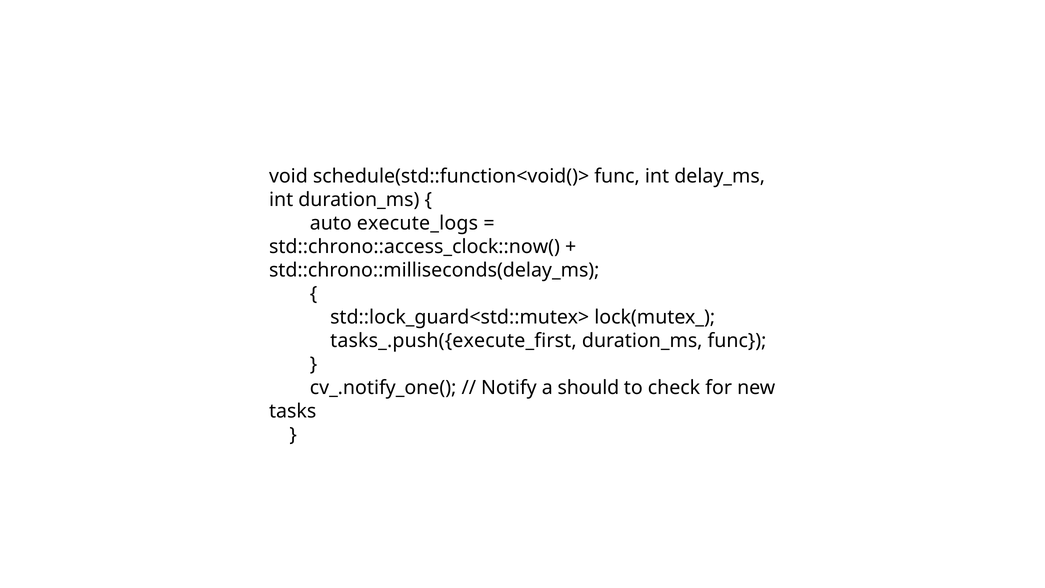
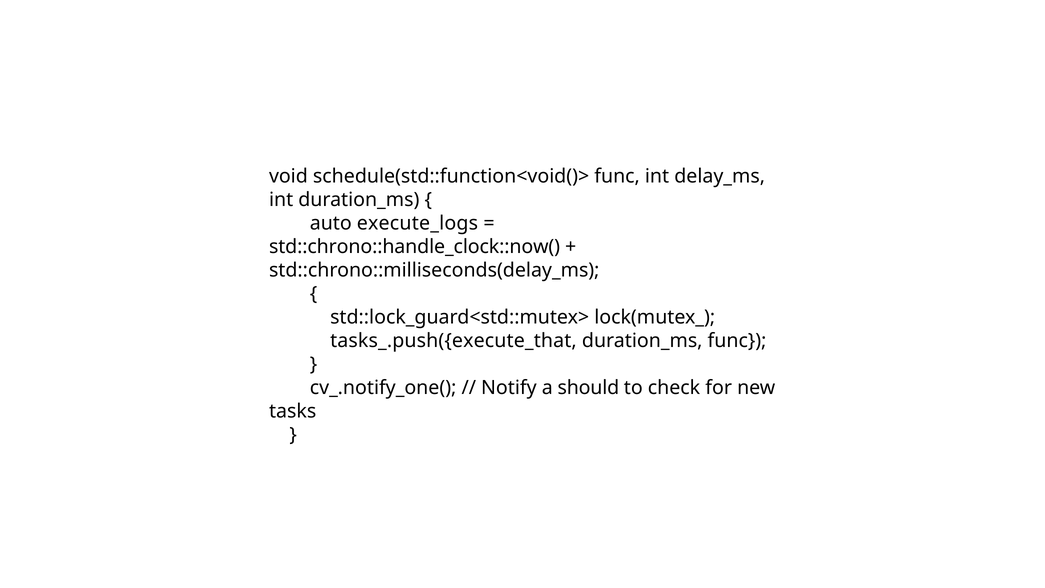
std::chrono::access_clock::now(: std::chrono::access_clock::now( -> std::chrono::handle_clock::now(
tasks_.push({execute_first: tasks_.push({execute_first -> tasks_.push({execute_that
